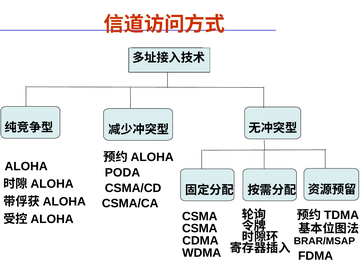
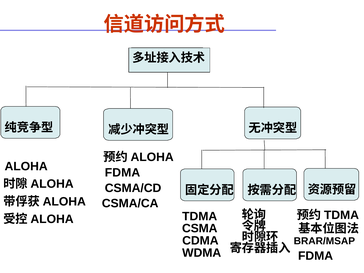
PODA at (122, 173): PODA -> FDMA
CSMA at (200, 216): CSMA -> TDMA
